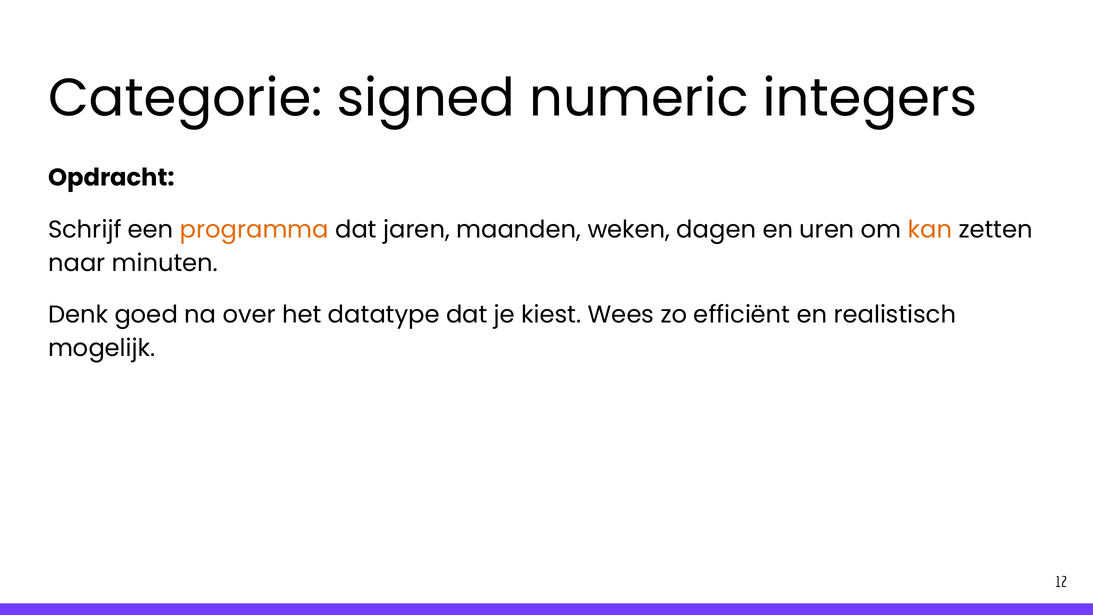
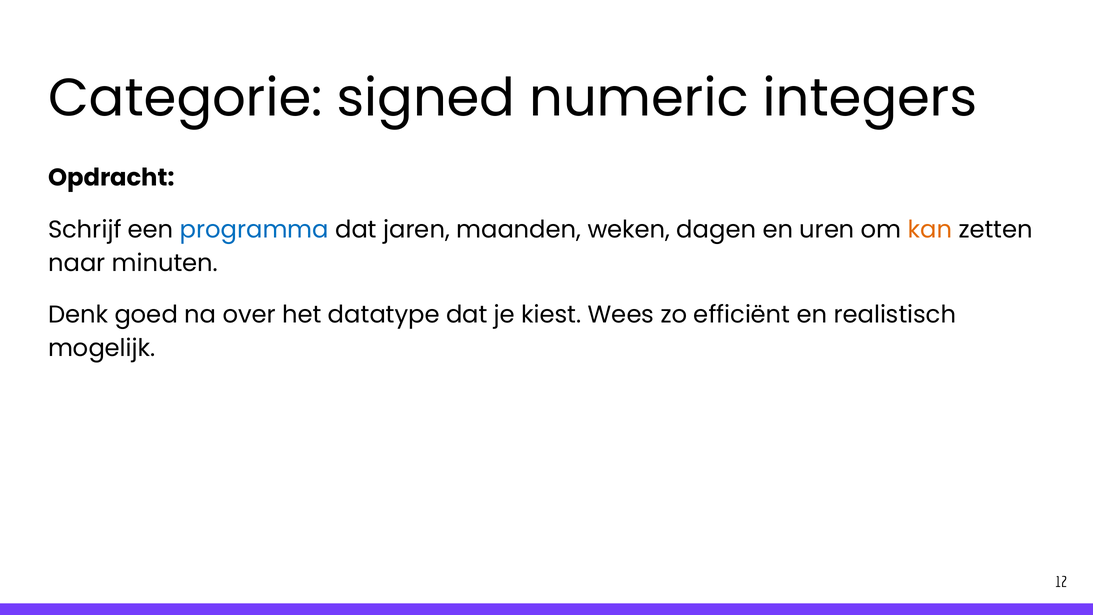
programma colour: orange -> blue
